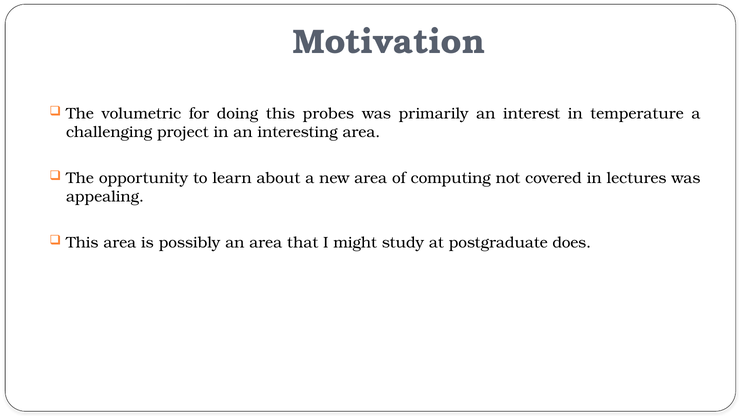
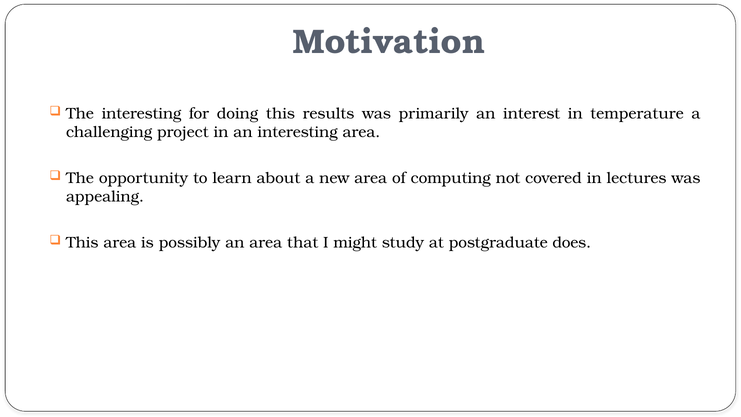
The volumetric: volumetric -> interesting
probes: probes -> results
